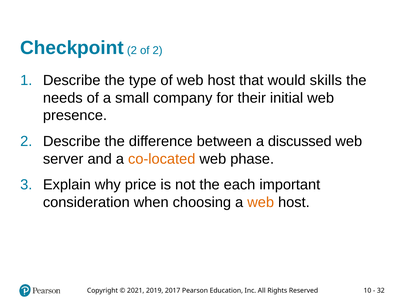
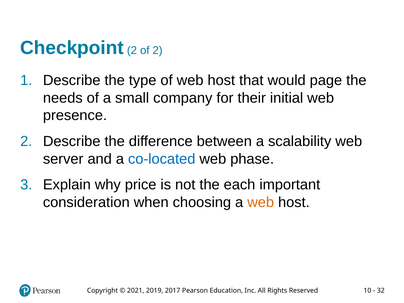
skills: skills -> page
discussed: discussed -> scalability
co-located colour: orange -> blue
